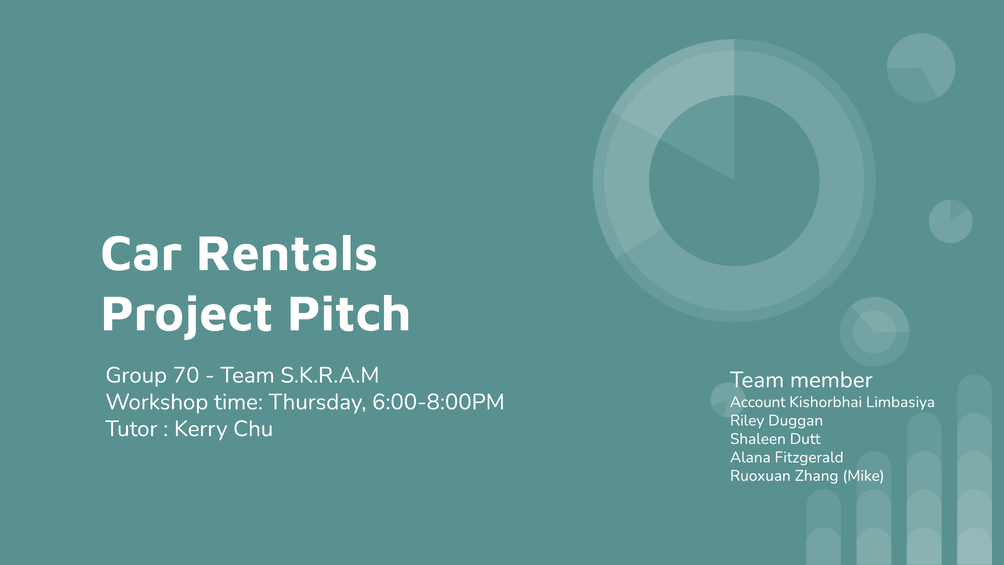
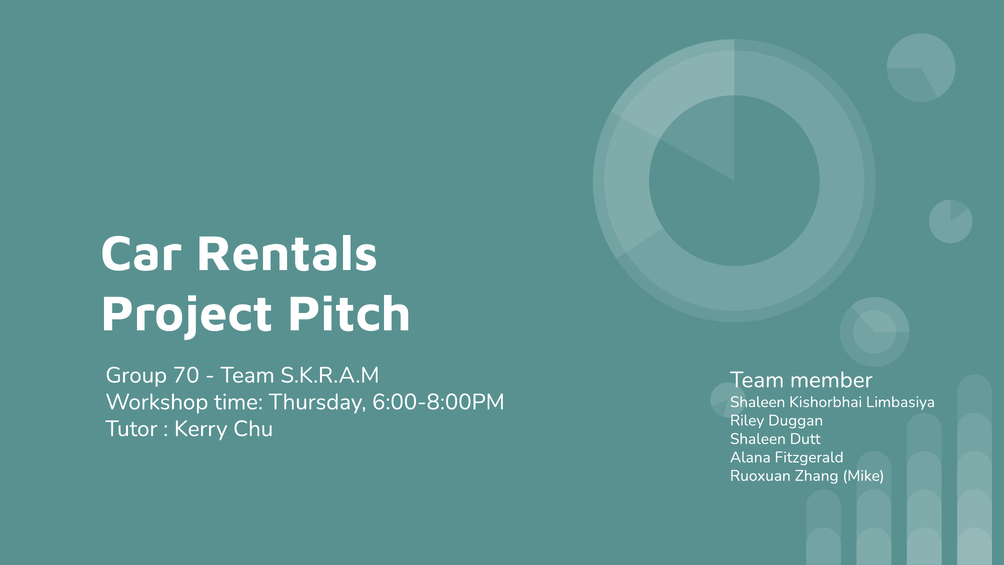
Account at (758, 402): Account -> Shaleen
